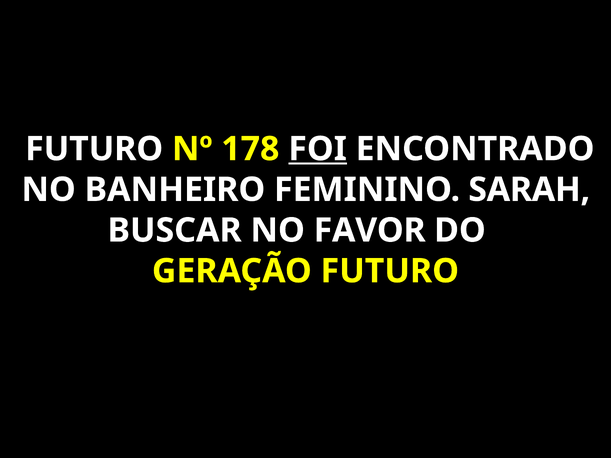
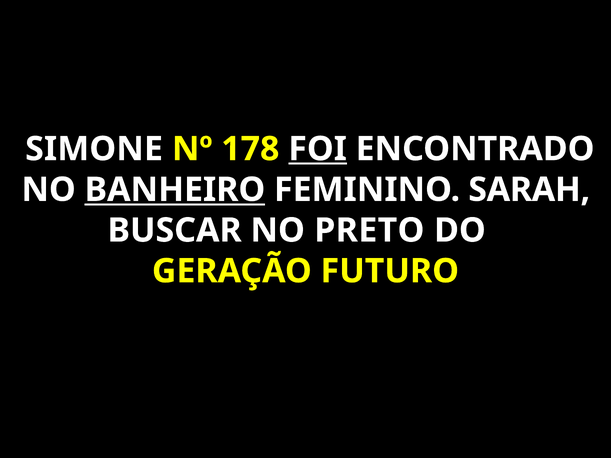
FUTURO at (94, 149): FUTURO -> SIMONE
BANHEIRO underline: none -> present
FAVOR: FAVOR -> PRETO
